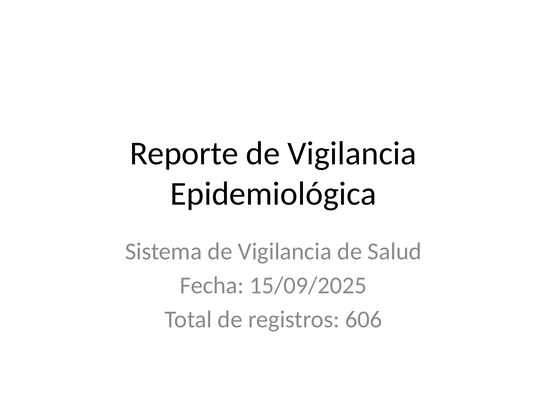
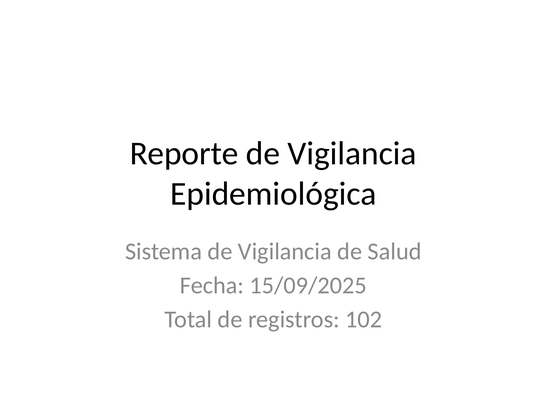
606: 606 -> 102
